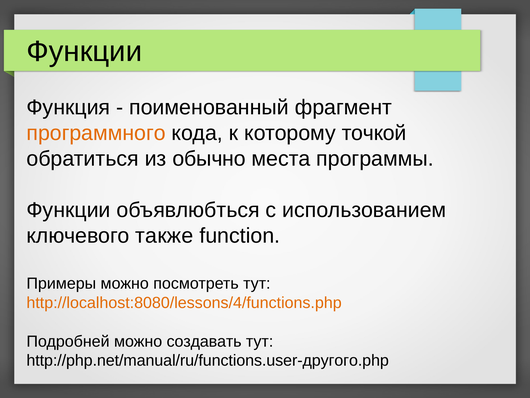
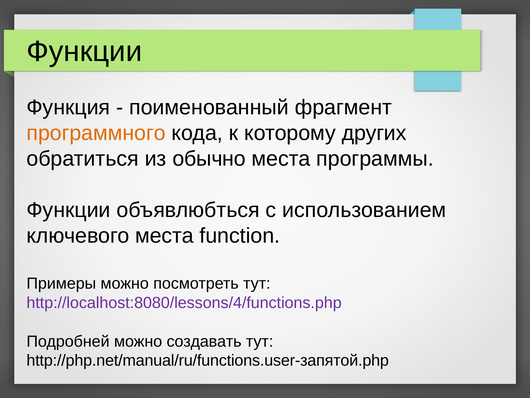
точкой: точкой -> других
ключевого также: также -> места
http://localhost:8080/lessons/4/functions.php colour: orange -> purple
http://php.net/manual/ru/functions.user-другого.php: http://php.net/manual/ru/functions.user-другого.php -> http://php.net/manual/ru/functions.user-запятой.php
